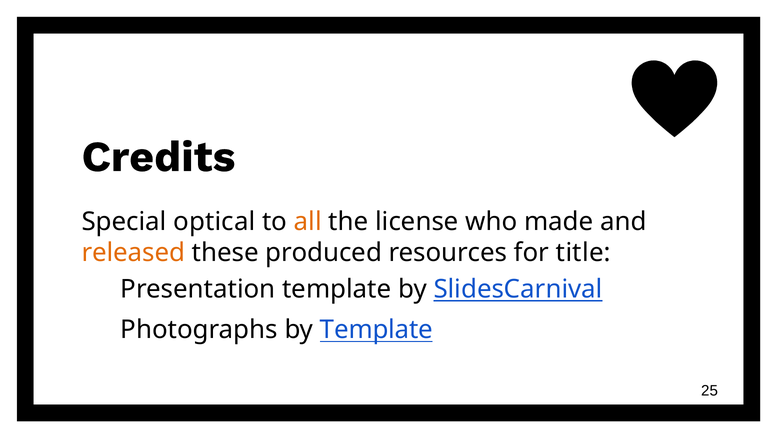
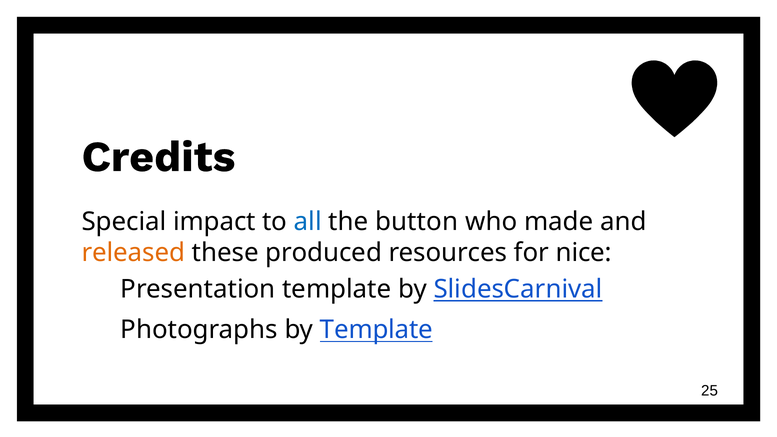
optical: optical -> impact
all colour: orange -> blue
license: license -> button
title: title -> nice
